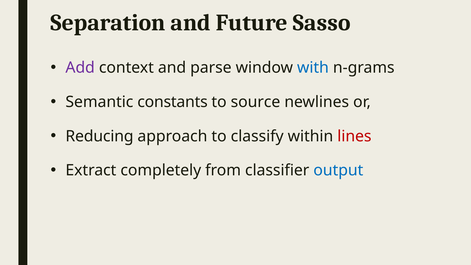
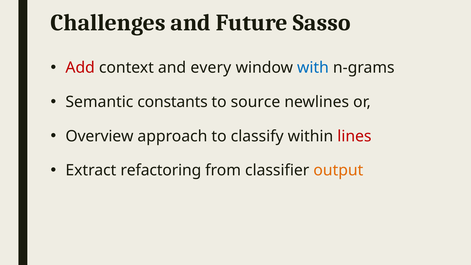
Separation: Separation -> Challenges
Add colour: purple -> red
parse: parse -> every
Reducing: Reducing -> Overview
completely: completely -> refactoring
output colour: blue -> orange
